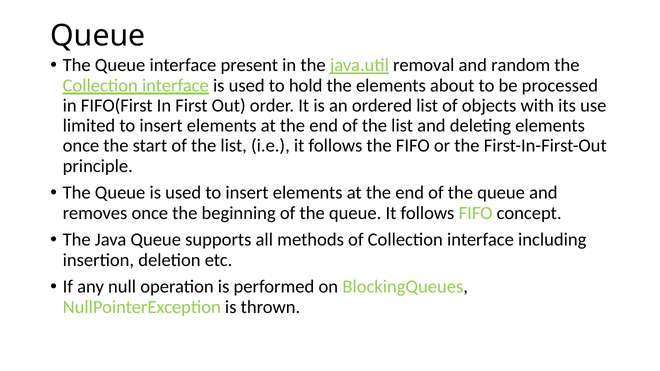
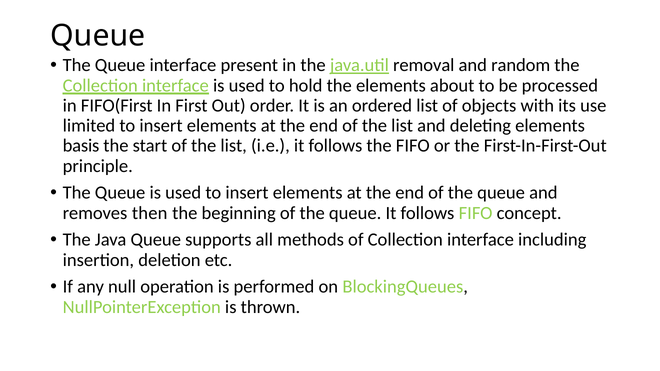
once at (81, 146): once -> basis
removes once: once -> then
